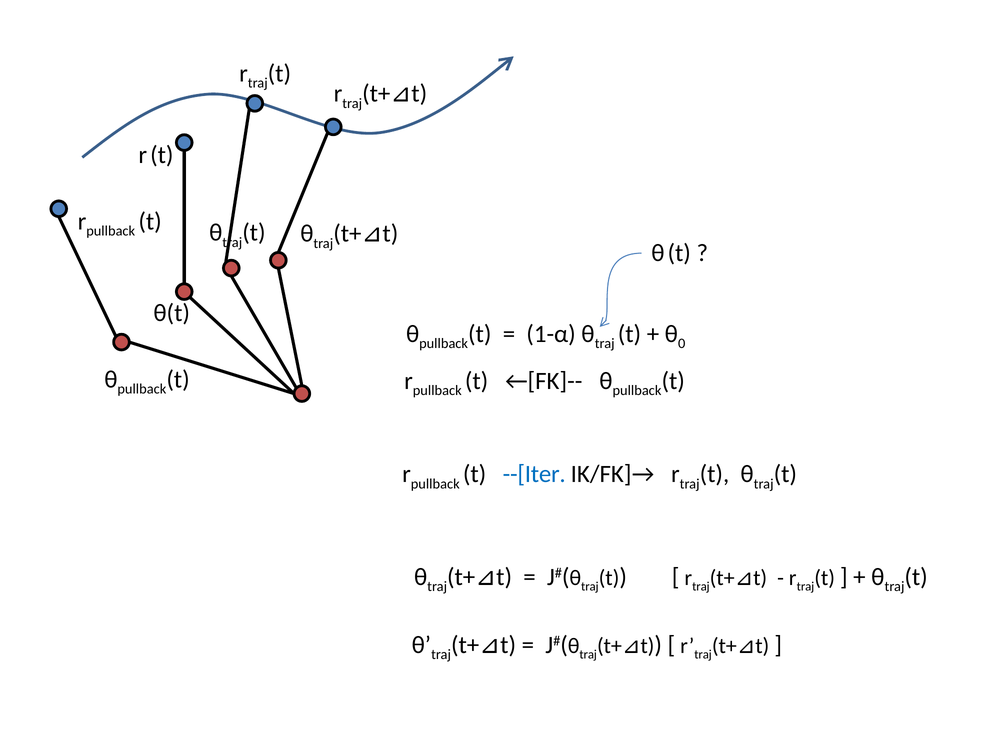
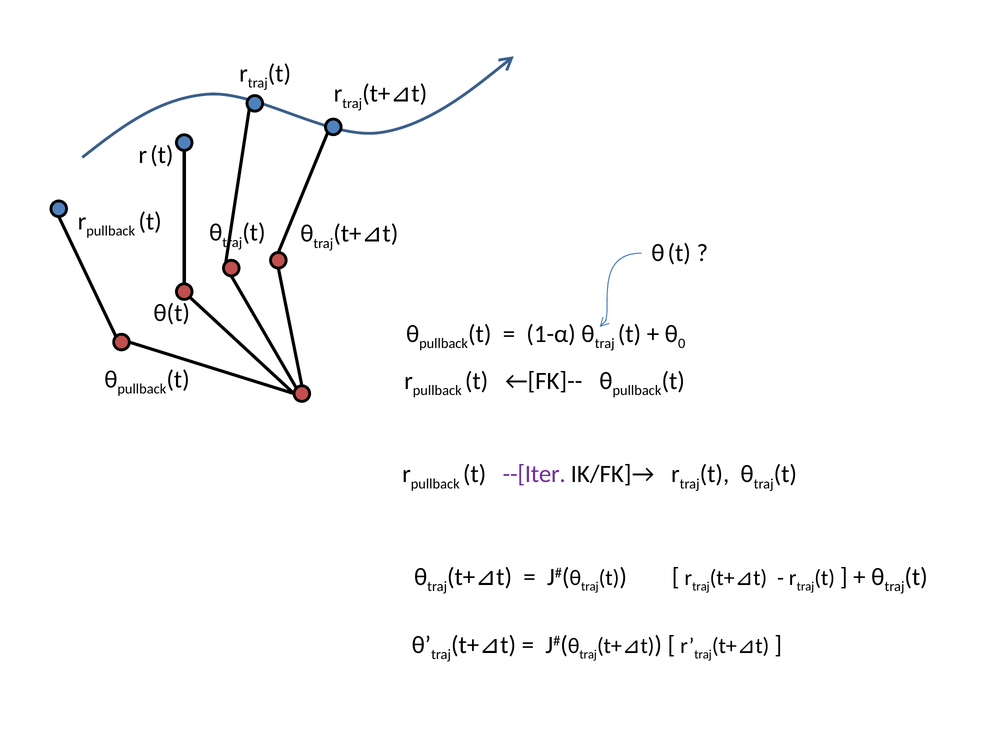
--[Iter colour: blue -> purple
